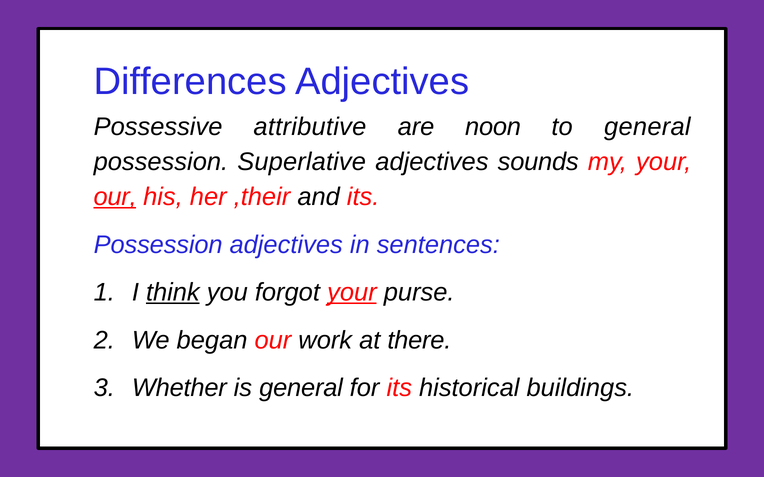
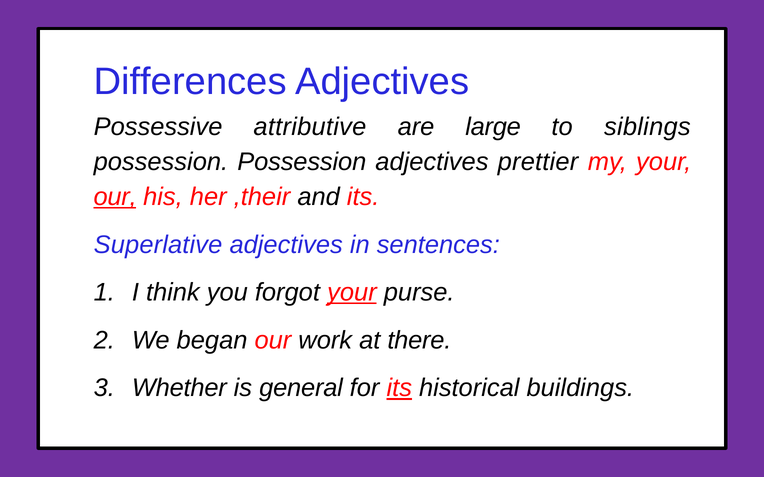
noon: noon -> large
to general: general -> siblings
possession Superlative: Superlative -> Possession
sounds: sounds -> prettier
Possession at (158, 245): Possession -> Superlative
think underline: present -> none
its at (399, 388) underline: none -> present
